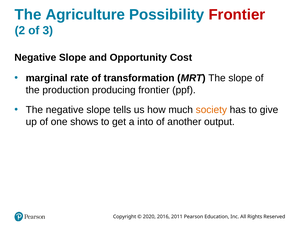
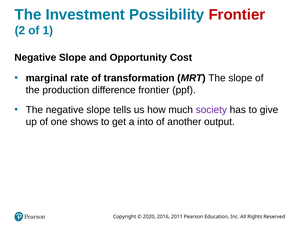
Agriculture: Agriculture -> Investment
3: 3 -> 1
producing: producing -> difference
society colour: orange -> purple
